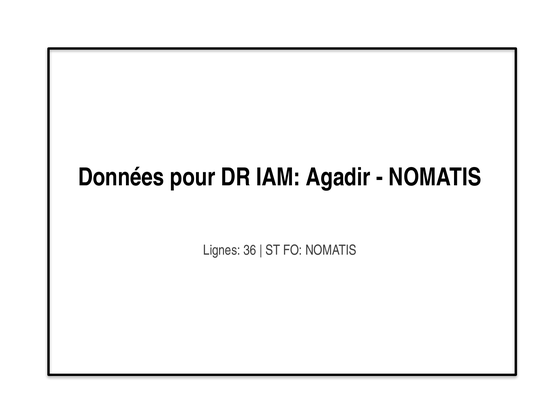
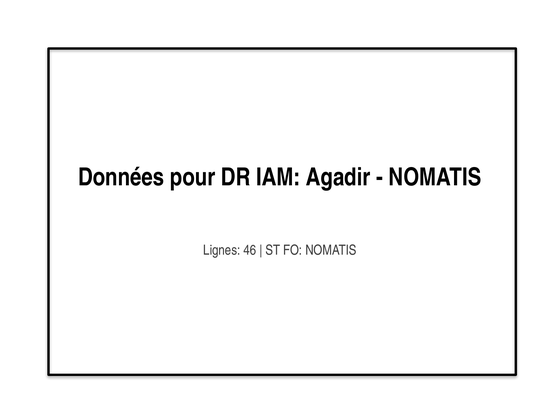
36: 36 -> 46
